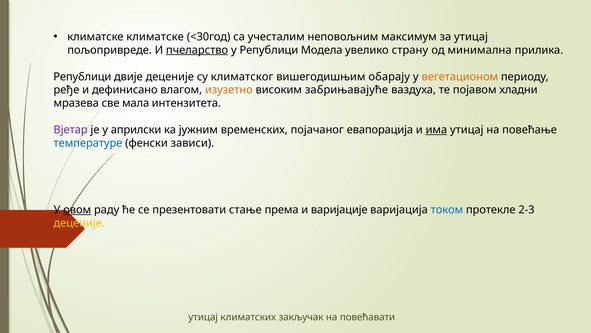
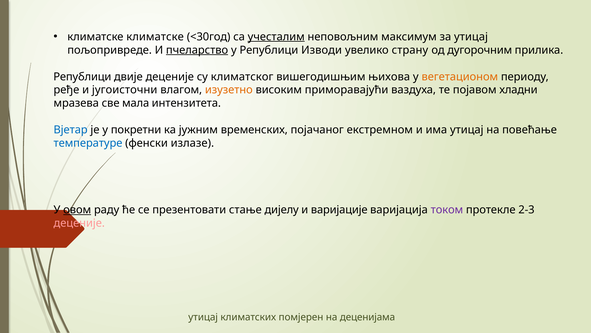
учесталим underline: none -> present
Модела: Модела -> Изводи
минимална: минимална -> дугорочним
обарају: обарају -> њихова
дефинисано: дефинисано -> југоисточни
забрињавајуће: забрињавајуће -> приморавајући
Вјетар colour: purple -> blue
априлски: априлски -> покретни
евапорација: евапорација -> екстремном
има underline: present -> none
зависи: зависи -> излазе
према: према -> дијелу
током colour: blue -> purple
деценије at (79, 223) colour: yellow -> pink
закључак: закључак -> помјерен
повећавати: повећавати -> деценијама
